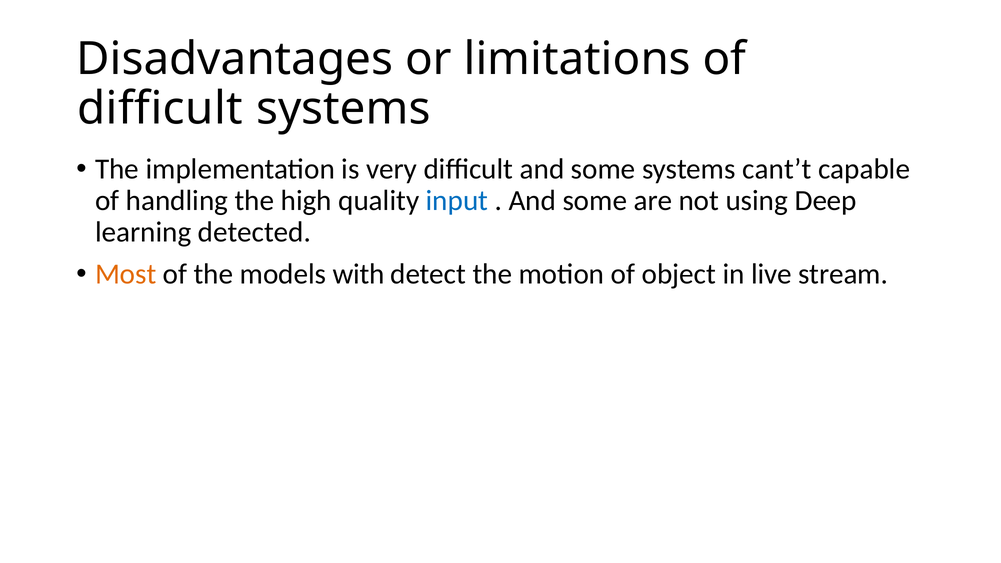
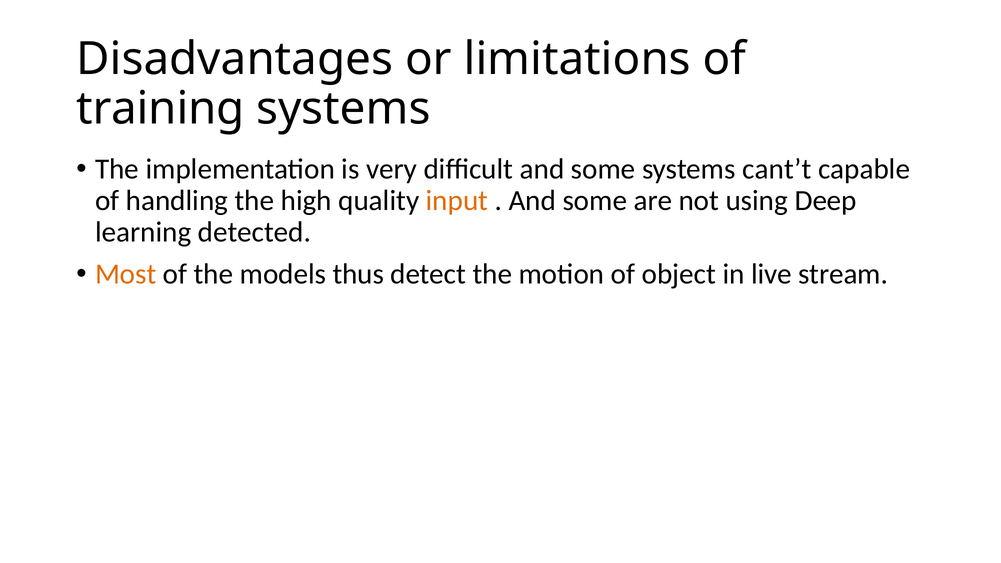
difficult at (160, 109): difficult -> training
input colour: blue -> orange
with: with -> thus
